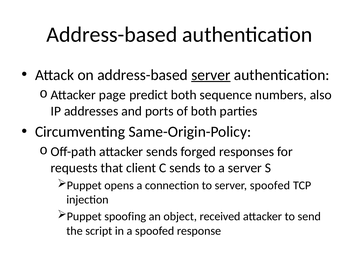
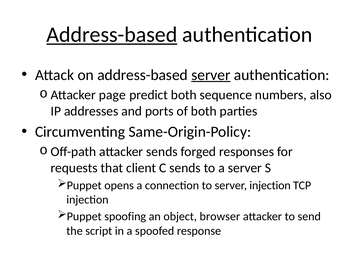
Address-based at (112, 35) underline: none -> present
server spoofed: spoofed -> injection
received: received -> browser
